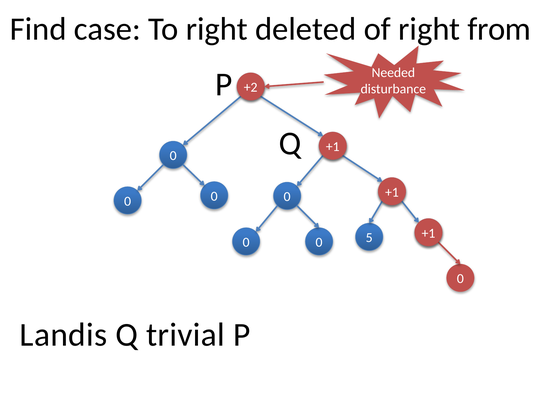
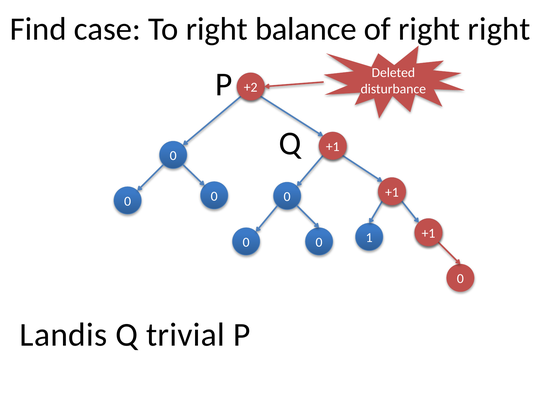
deleted: deleted -> balance
from at (499, 29): from -> right
Needed: Needed -> Deleted
5: 5 -> 1
